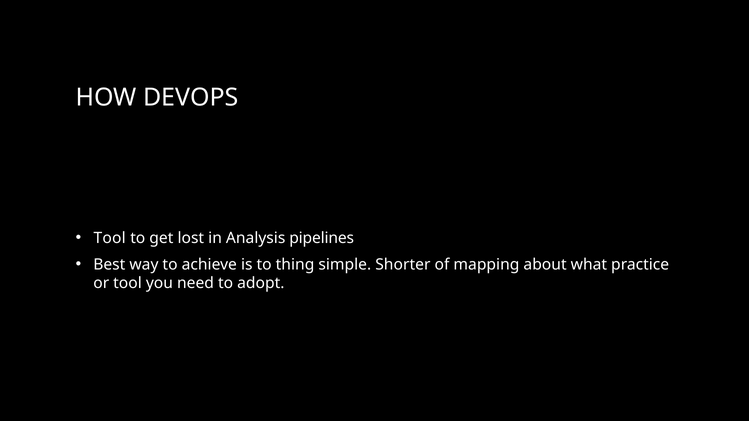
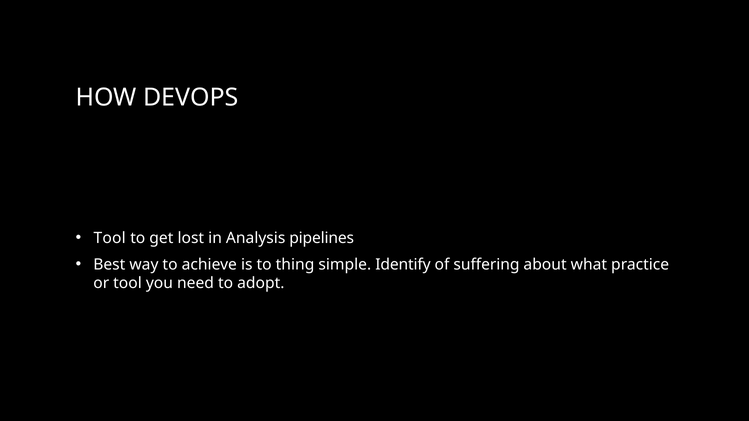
Shorter: Shorter -> Identify
mapping: mapping -> suffering
